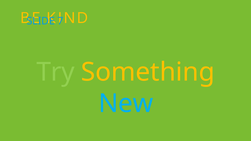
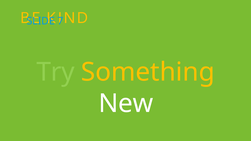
New colour: light blue -> white
